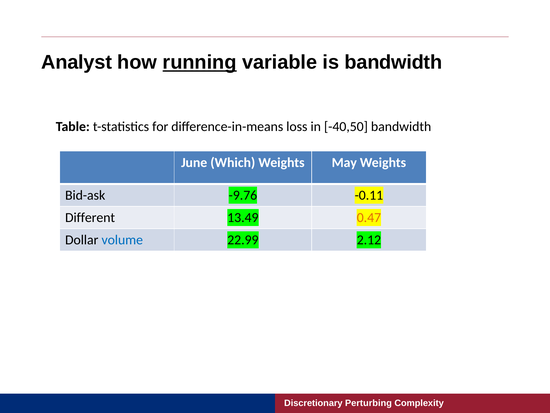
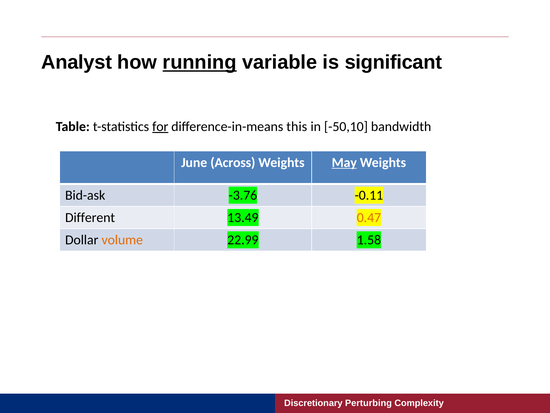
is bandwidth: bandwidth -> significant
for underline: none -> present
loss: loss -> this
-40,50: -40,50 -> -50,10
Which: Which -> Across
May underline: none -> present
-9.76: -9.76 -> -3.76
volume colour: blue -> orange
2.12: 2.12 -> 1.58
